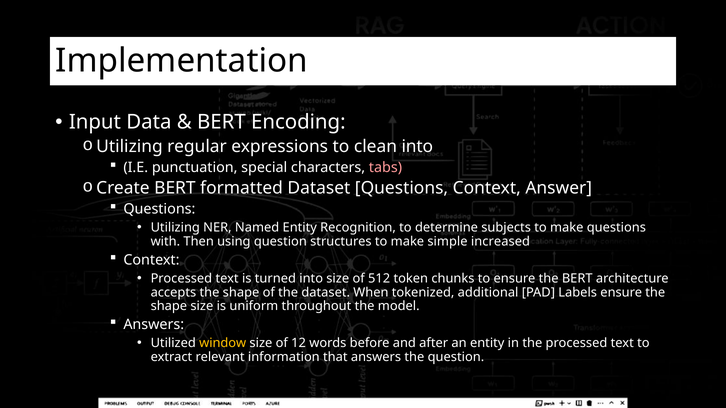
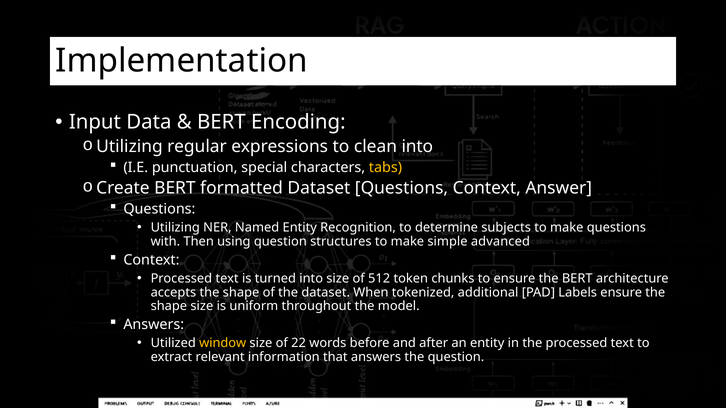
tabs colour: pink -> yellow
increased: increased -> advanced
12: 12 -> 22
